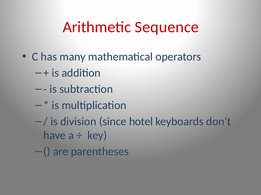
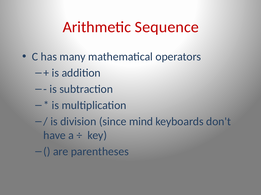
hotel: hotel -> mind
